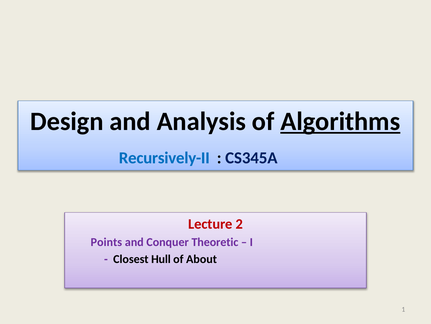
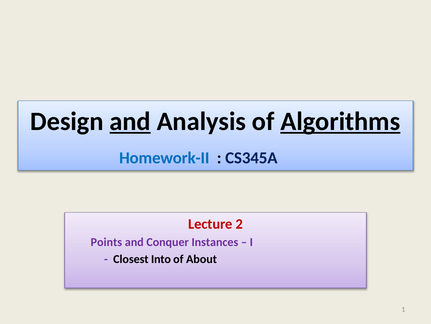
and at (130, 121) underline: none -> present
Recursively-II: Recursively-II -> Homework-II
Theoretic: Theoretic -> Instances
Hull: Hull -> Into
